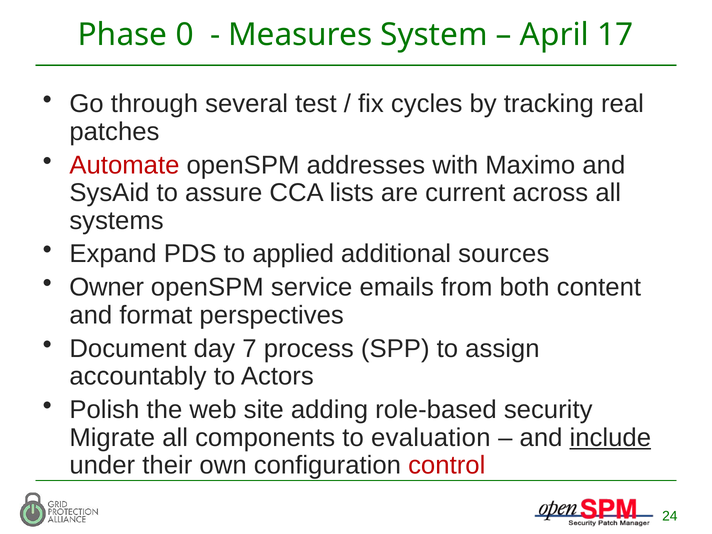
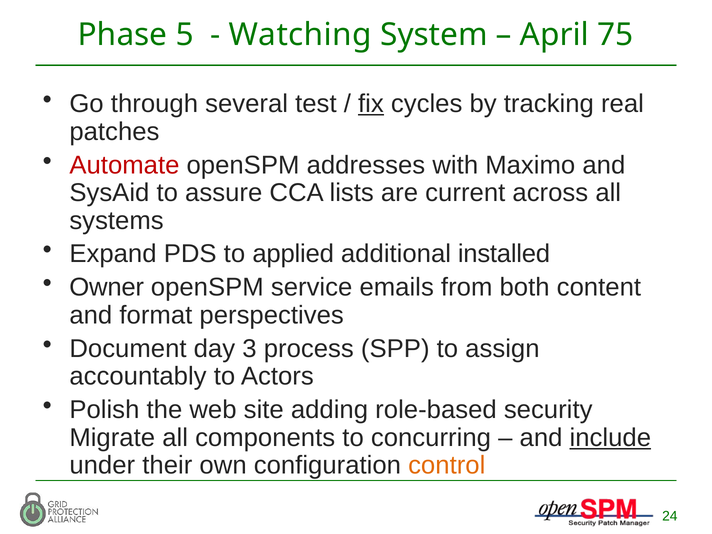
0: 0 -> 5
Measures: Measures -> Watching
17: 17 -> 75
fix underline: none -> present
sources: sources -> installed
7: 7 -> 3
evaluation: evaluation -> concurring
control colour: red -> orange
